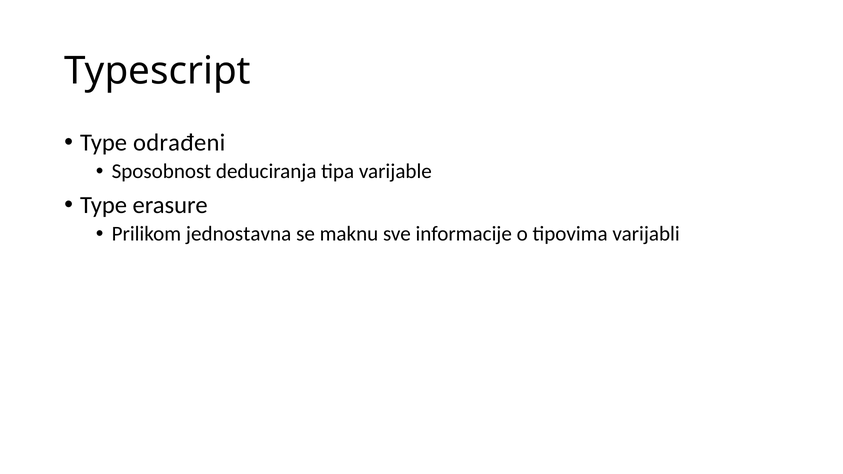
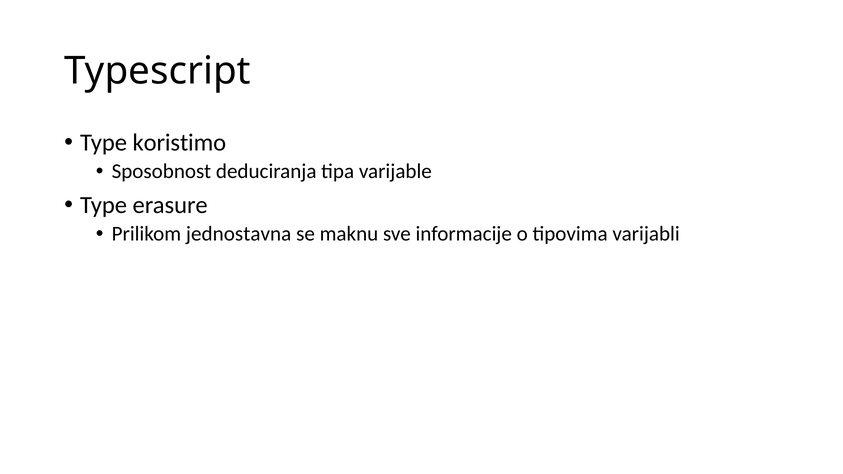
odrađeni: odrađeni -> koristimo
